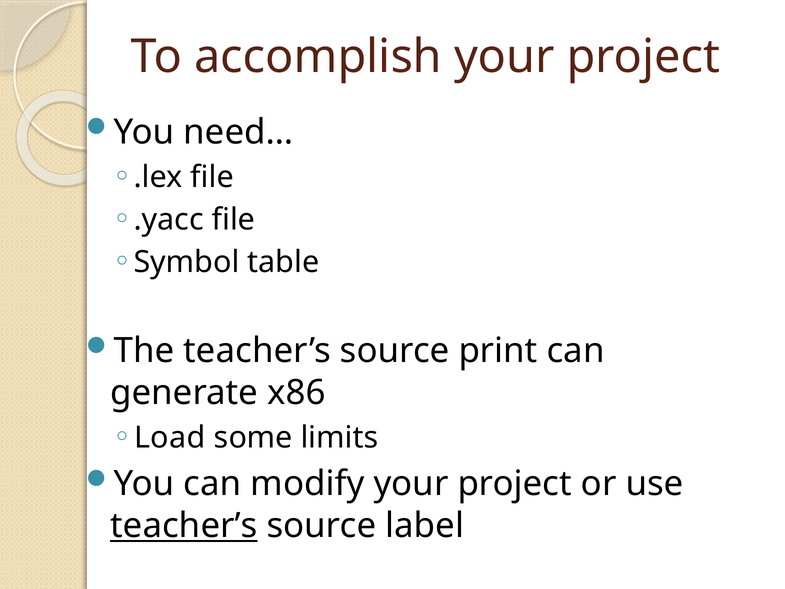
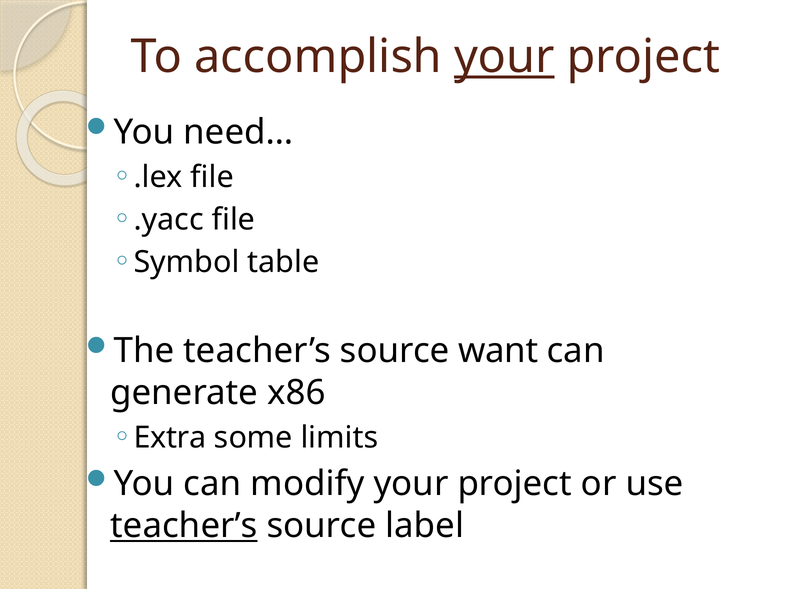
your at (504, 57) underline: none -> present
print: print -> want
Load: Load -> Extra
